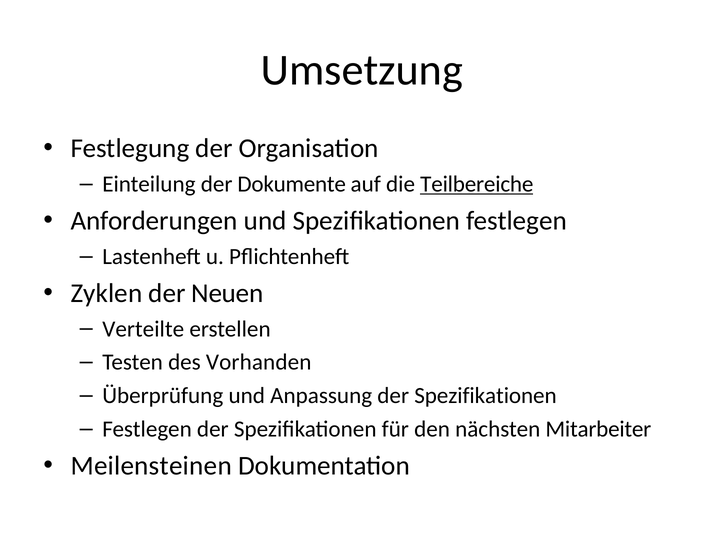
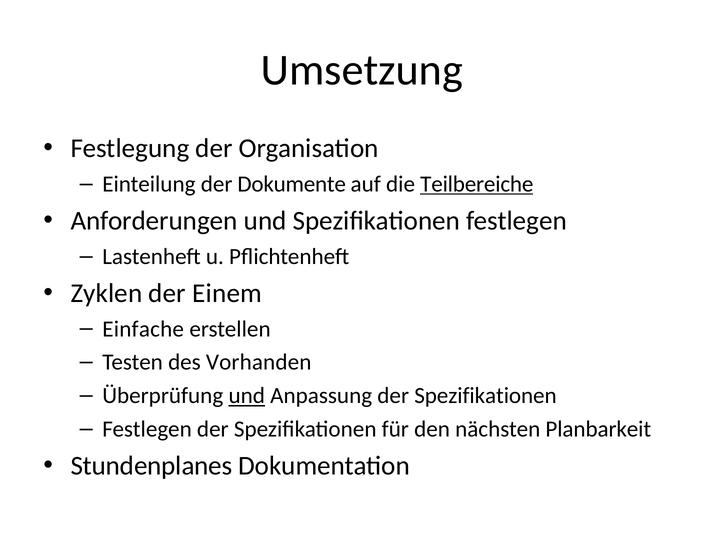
Neuen: Neuen -> Einem
Verteilte: Verteilte -> Einfache
und at (247, 396) underline: none -> present
Mitarbeiter: Mitarbeiter -> Planbarkeit
Meilensteinen: Meilensteinen -> Stundenplanes
